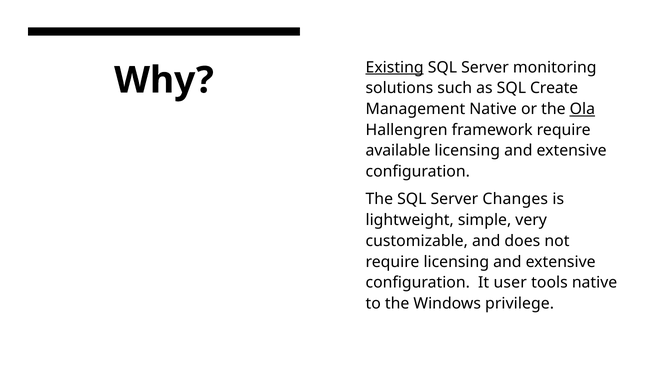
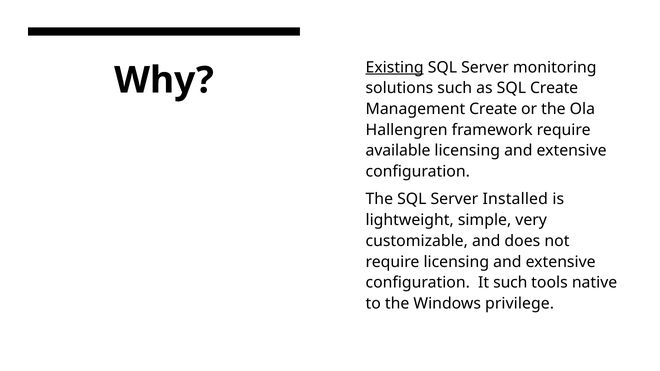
Management Native: Native -> Create
Ola underline: present -> none
Changes: Changes -> Installed
It user: user -> such
